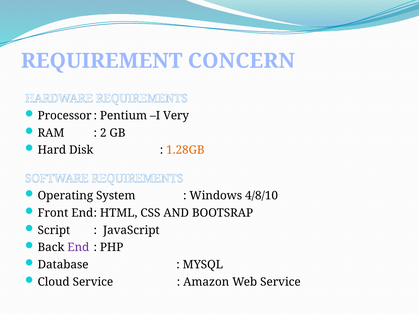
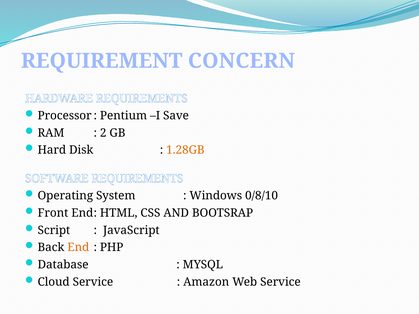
Very: Very -> Save
4/8/10: 4/8/10 -> 0/8/10
End at (78, 248) colour: purple -> orange
